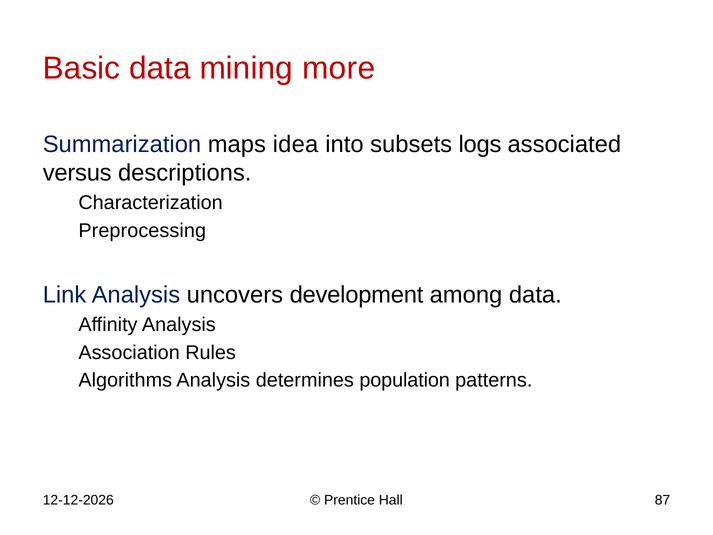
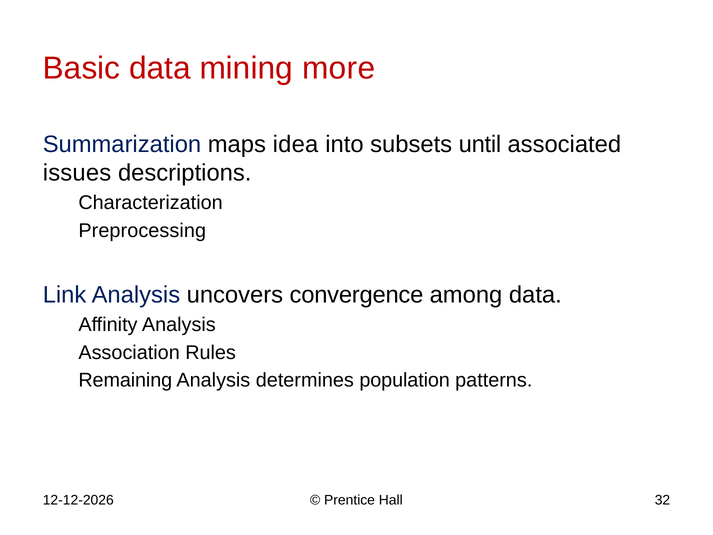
logs: logs -> until
versus: versus -> issues
development: development -> convergence
Algorithms: Algorithms -> Remaining
87: 87 -> 32
